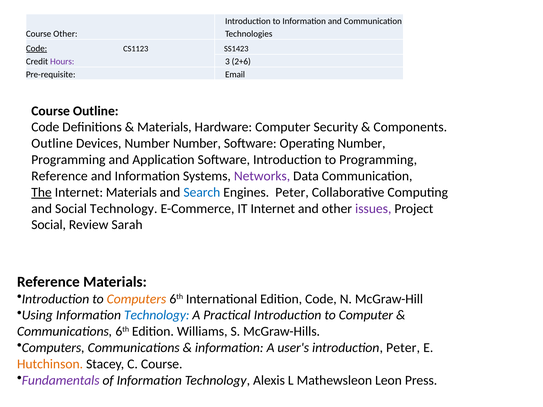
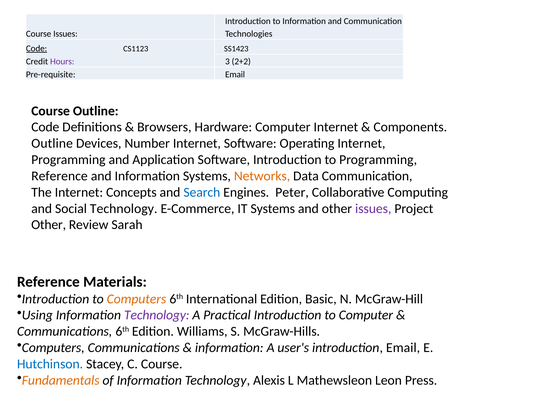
Course Other: Other -> Issues
2+6: 2+6 -> 2+2
Materials at (164, 127): Materials -> Browsers
Computer Security: Security -> Internet
Number Number: Number -> Internet
Operating Number: Number -> Internet
Networks colour: purple -> orange
The underline: present -> none
Internet Materials: Materials -> Concepts
IT Internet: Internet -> Systems
Social at (49, 225): Social -> Other
Edition Code: Code -> Basic
Technology at (157, 315) colour: blue -> purple
introduction Peter: Peter -> Email
Hutchinson colour: orange -> blue
Fundamentals colour: purple -> orange
